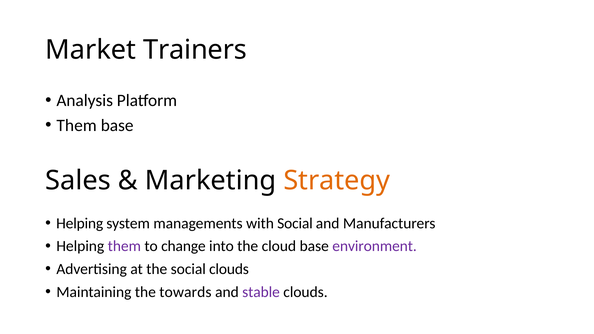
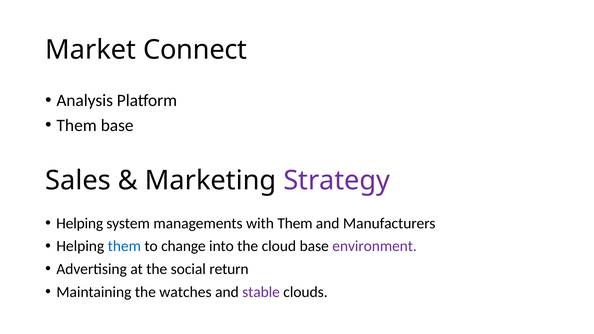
Trainers: Trainers -> Connect
Strategy colour: orange -> purple
with Social: Social -> Them
them at (124, 246) colour: purple -> blue
social clouds: clouds -> return
towards: towards -> watches
